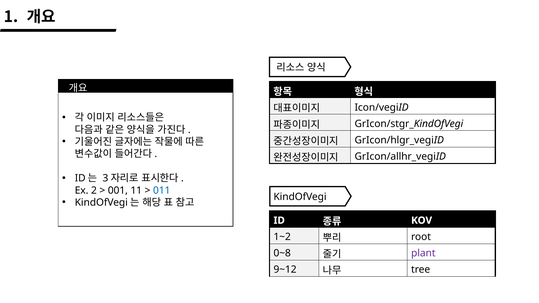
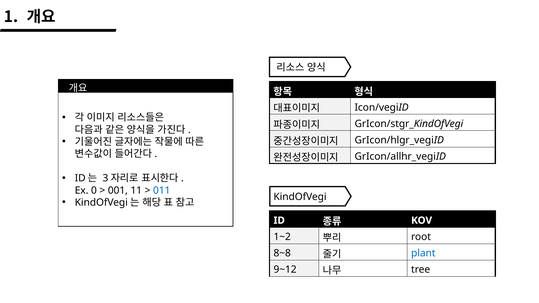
2: 2 -> 0
0~8: 0~8 -> 8~8
plant colour: purple -> blue
